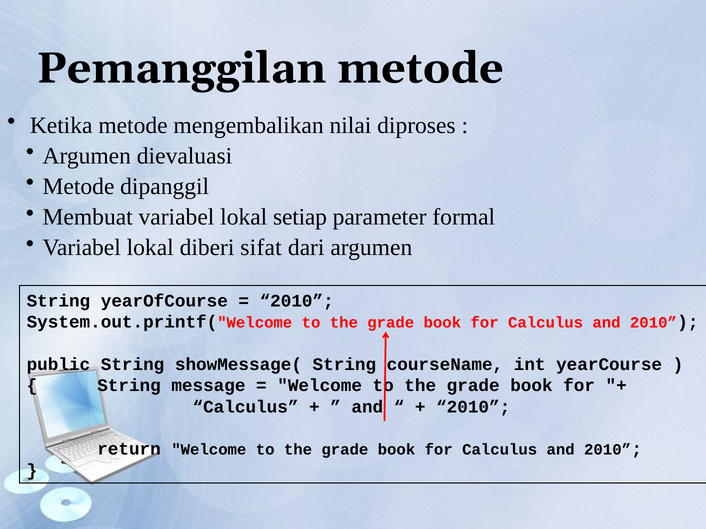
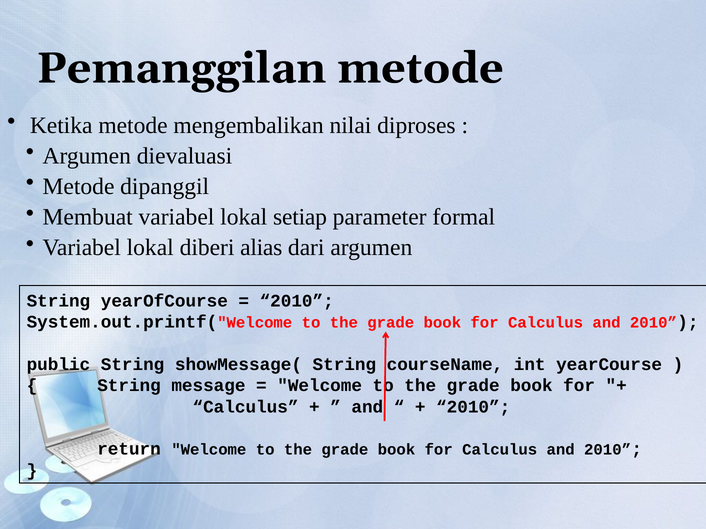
sifat: sifat -> alias
